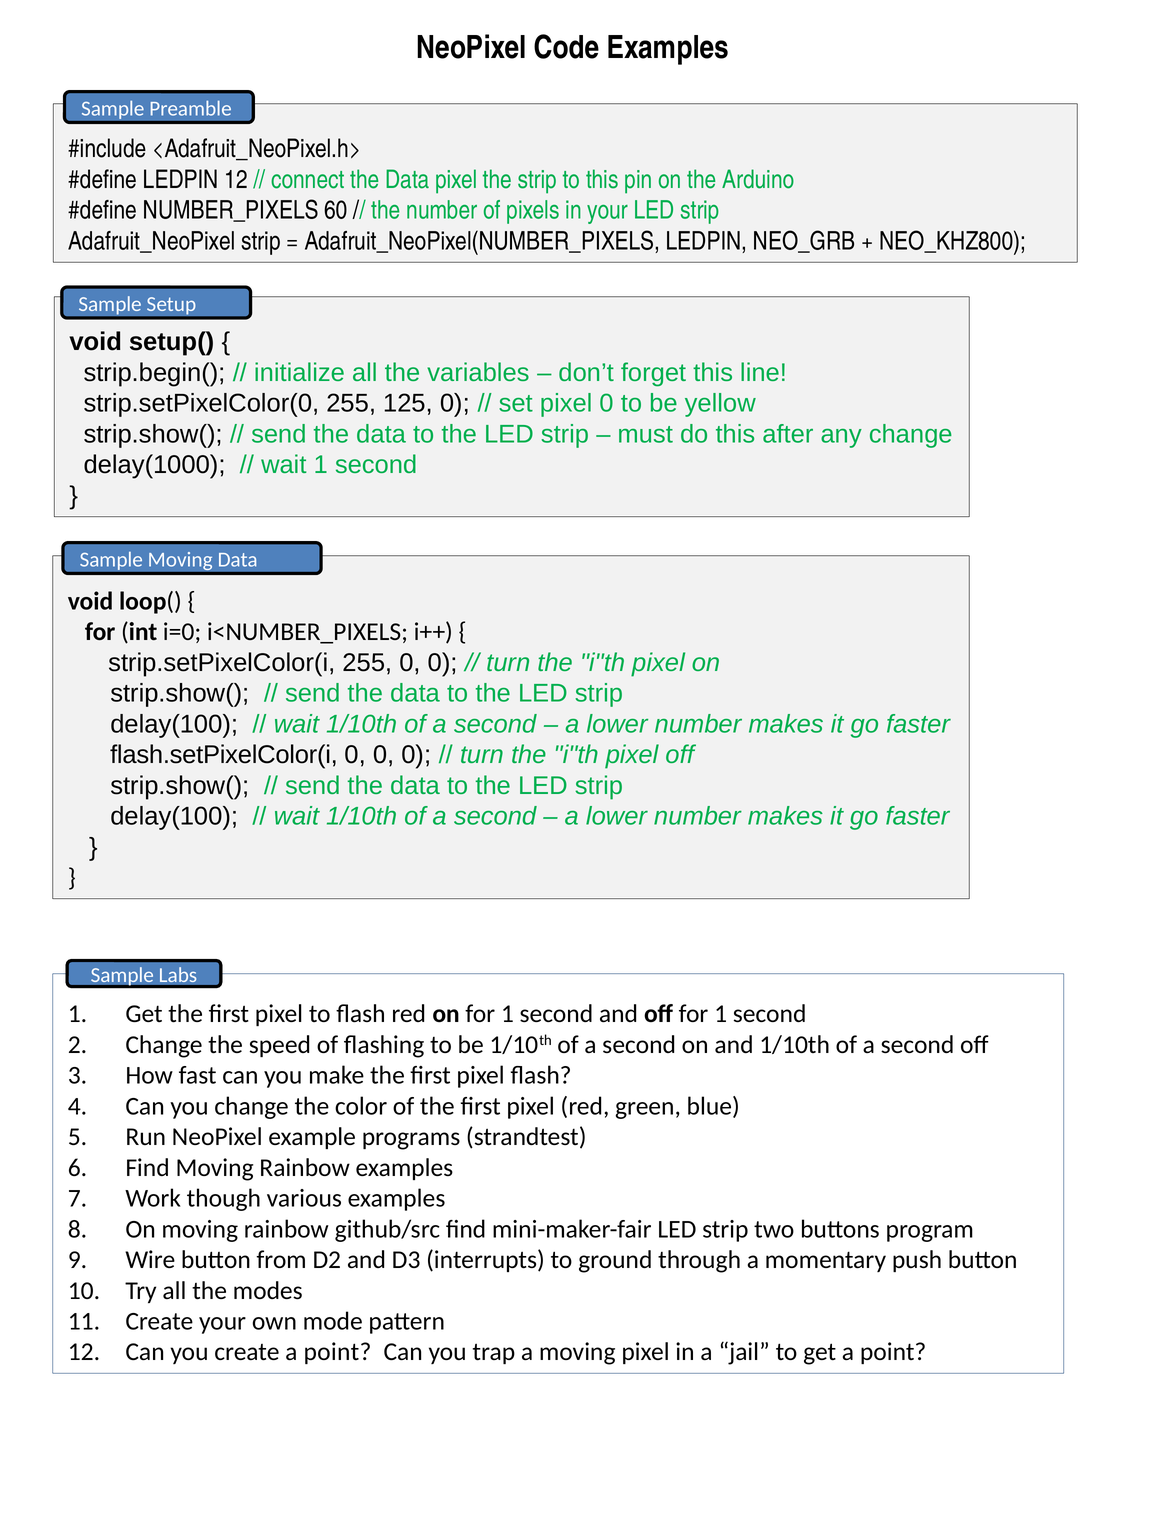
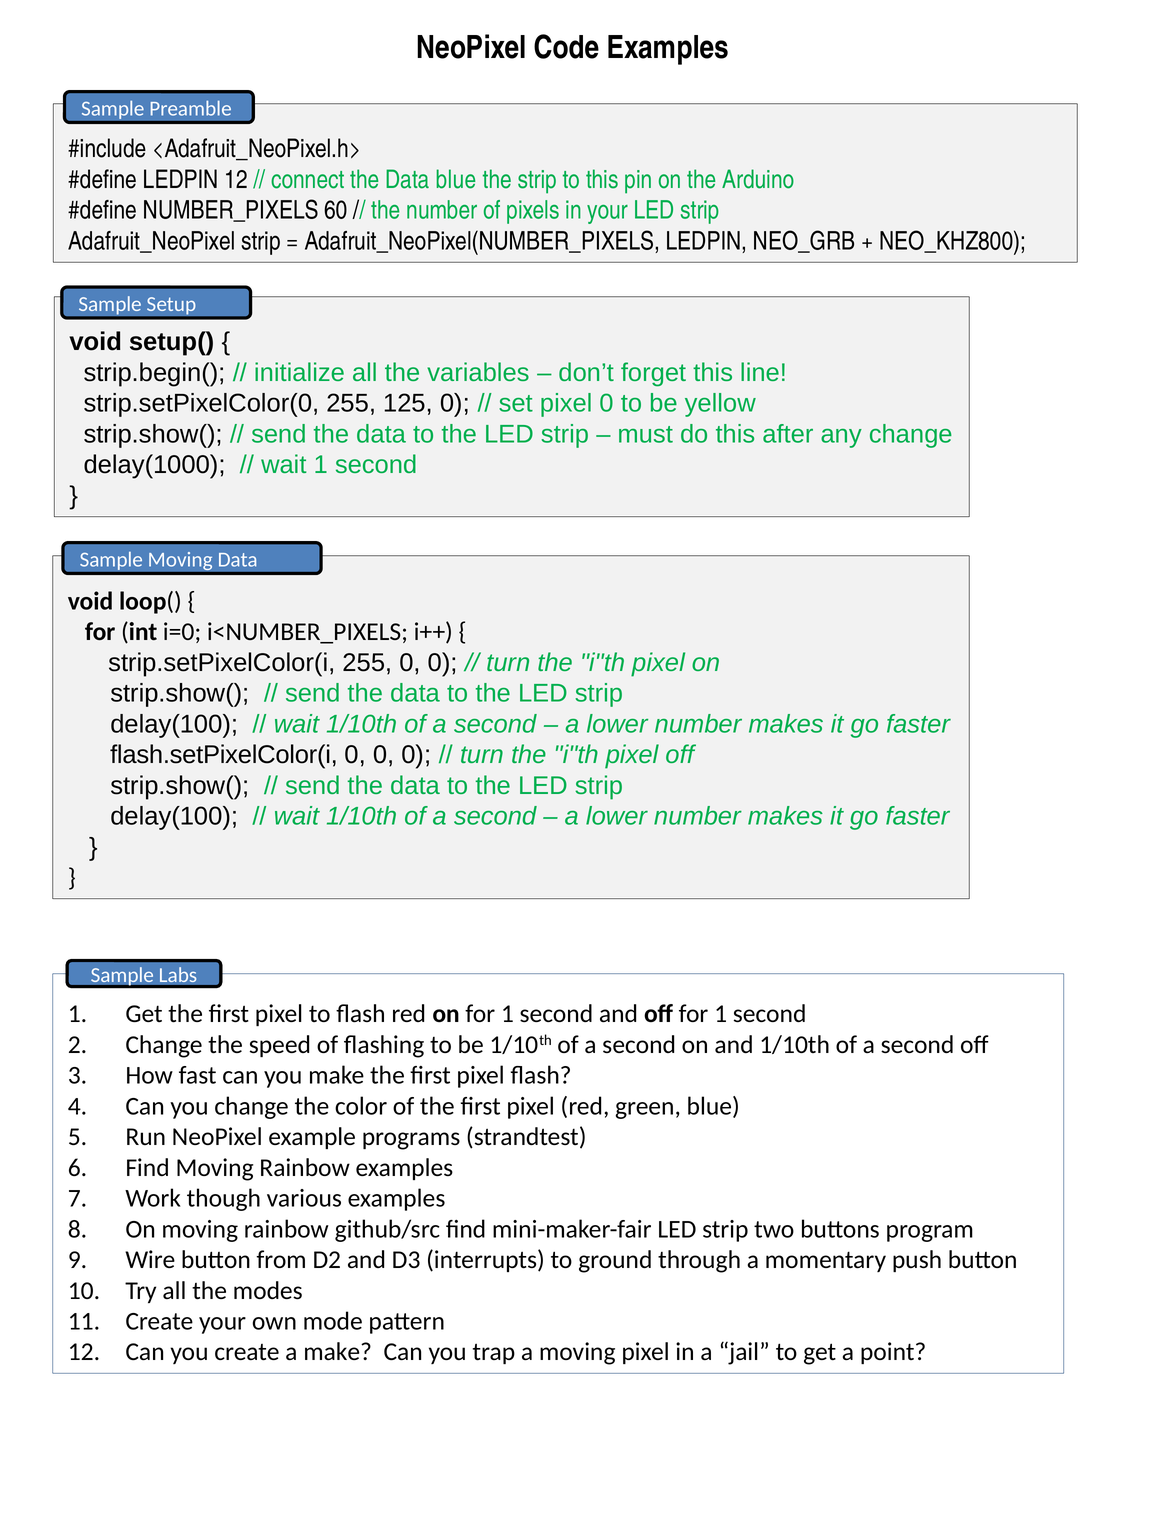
Data pixel: pixel -> blue
create a point: point -> make
